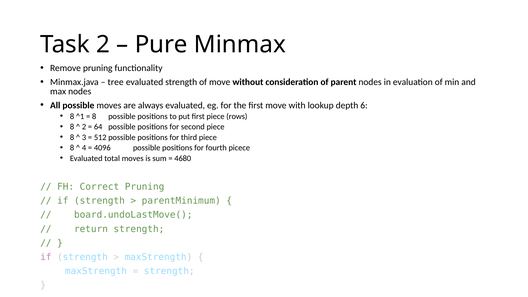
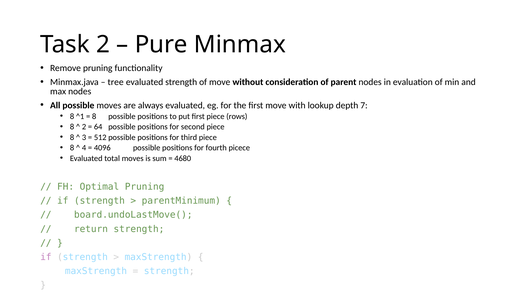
6: 6 -> 7
Correct: Correct -> Optimal
